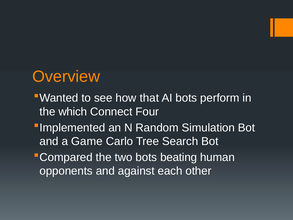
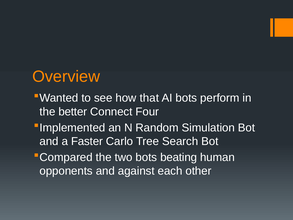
which: which -> better
Game: Game -> Faster
